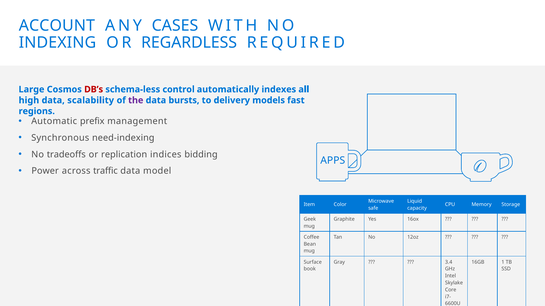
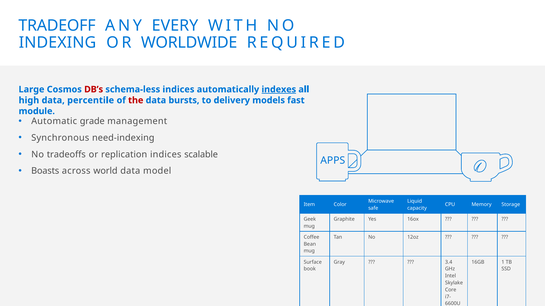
ACCOUNT: ACCOUNT -> TRADEOFF
CASES: CASES -> EVERY
REGARDLESS: REGARDLESS -> WORLDWIDE
schema-less control: control -> indices
indexes underline: none -> present
scalability: scalability -> percentile
the colour: purple -> red
regions: regions -> module
prefix: prefix -> grade
bidding: bidding -> scalable
Power: Power -> Boasts
traffic: traffic -> world
